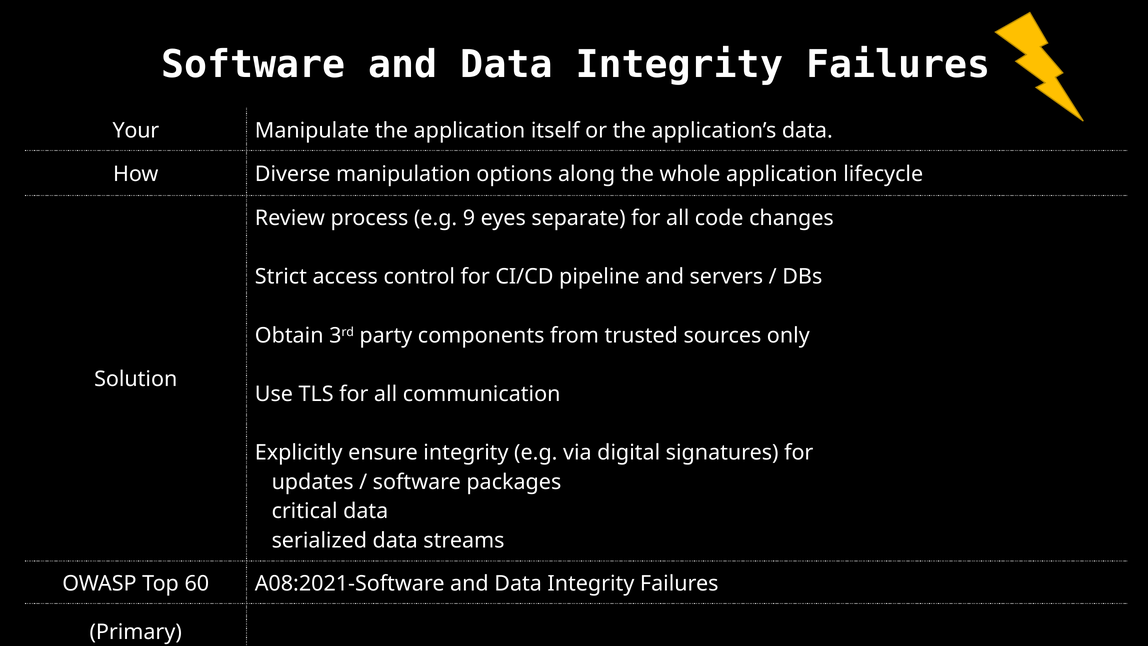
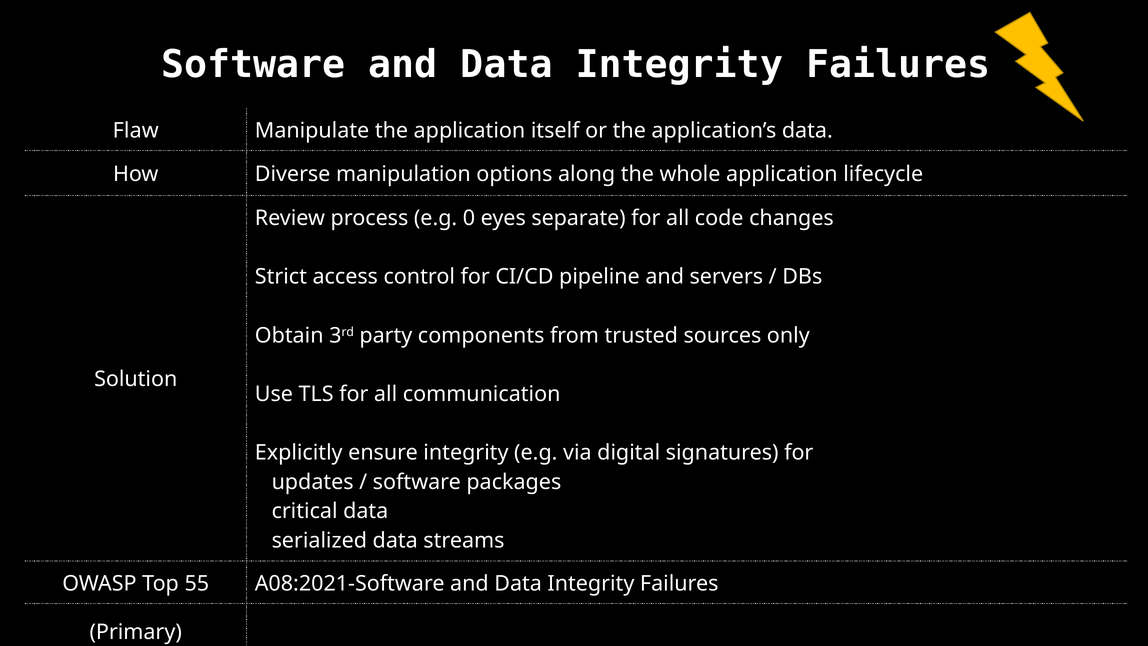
Your: Your -> Flaw
9: 9 -> 0
60: 60 -> 55
